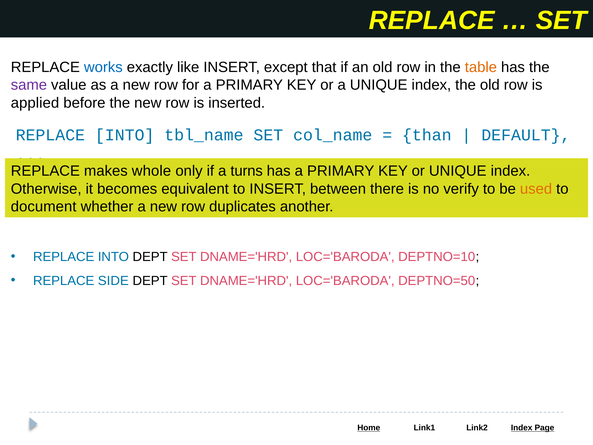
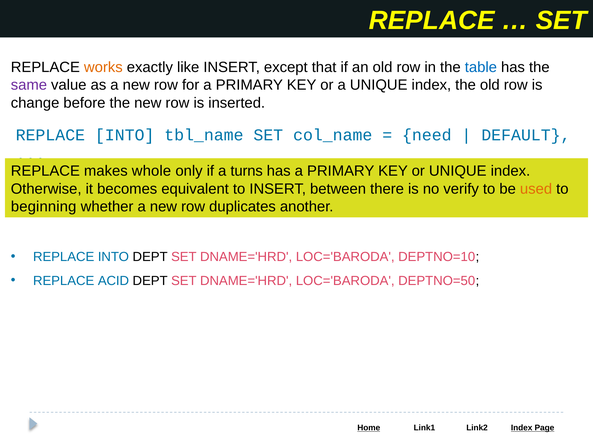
works colour: blue -> orange
table colour: orange -> blue
applied: applied -> change
than: than -> need
document: document -> beginning
SIDE: SIDE -> ACID
